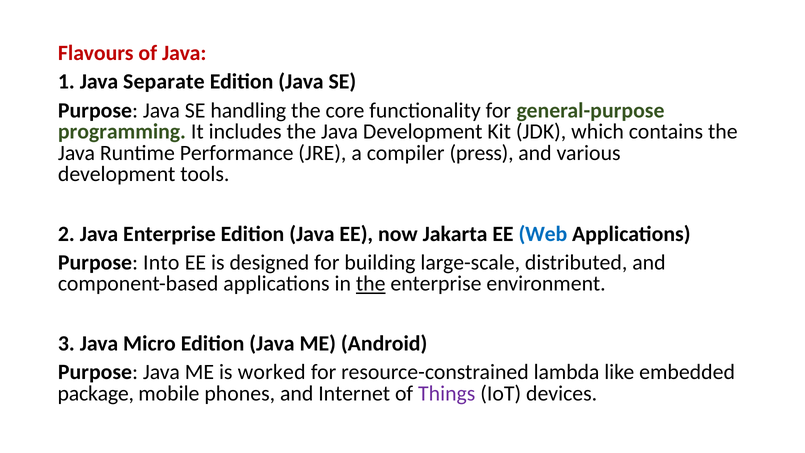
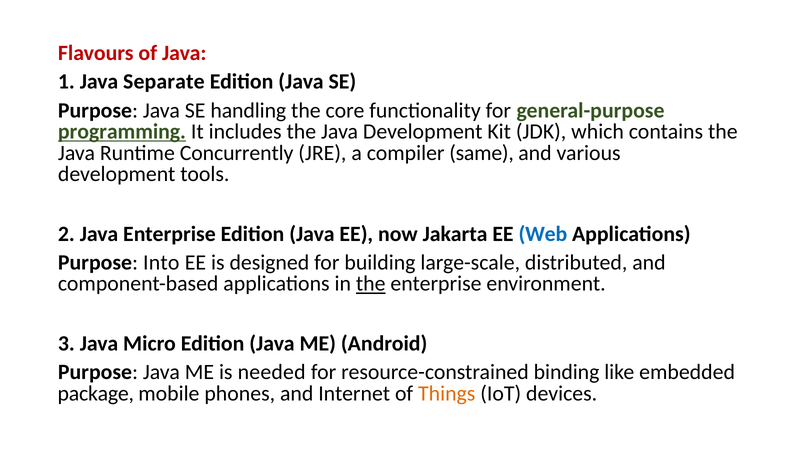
programming underline: none -> present
Performance: Performance -> Concurrently
press: press -> same
worked: worked -> needed
lambda: lambda -> binding
Things colour: purple -> orange
